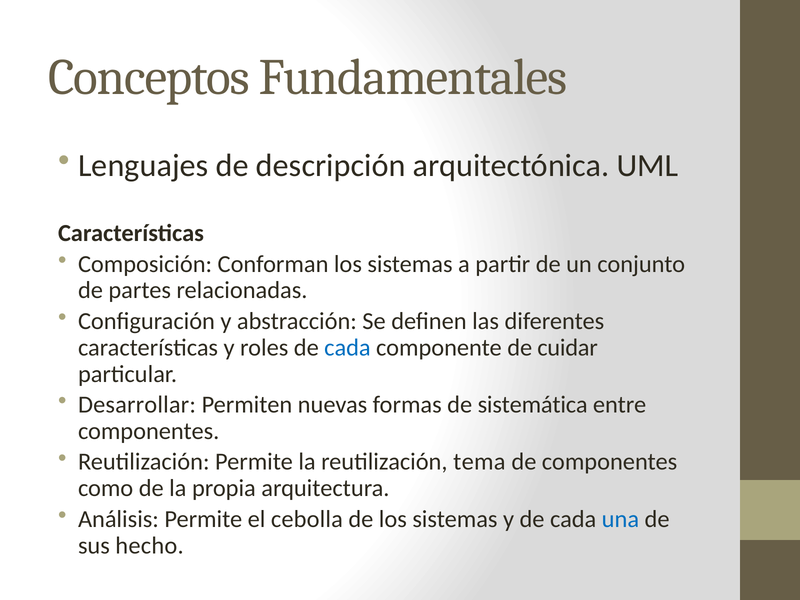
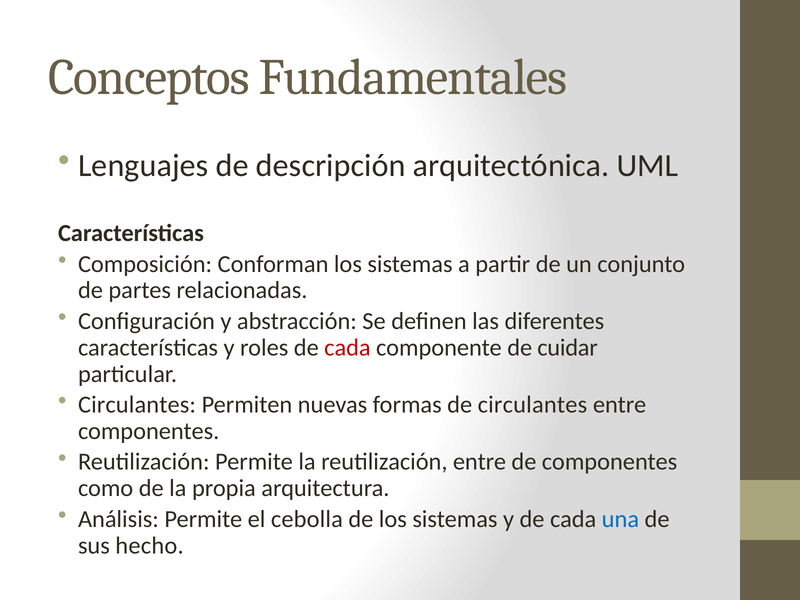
cada at (347, 348) colour: blue -> red
Desarrollar at (137, 405): Desarrollar -> Circulantes
de sistemática: sistemática -> circulantes
reutilización tema: tema -> entre
